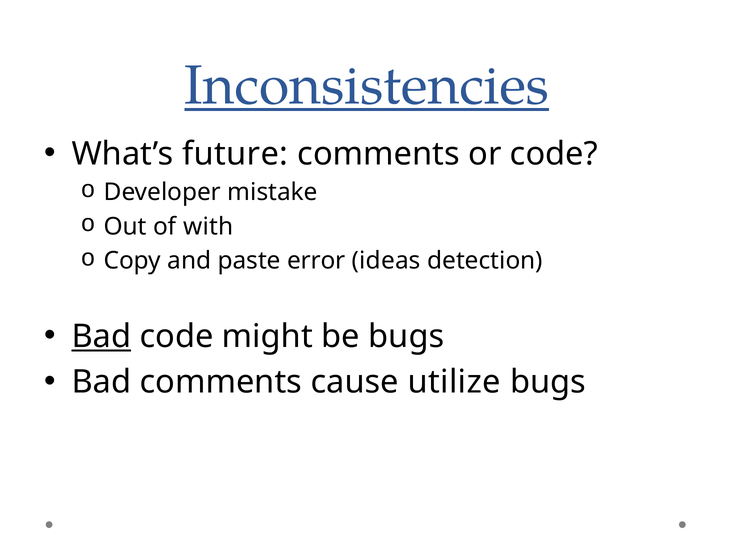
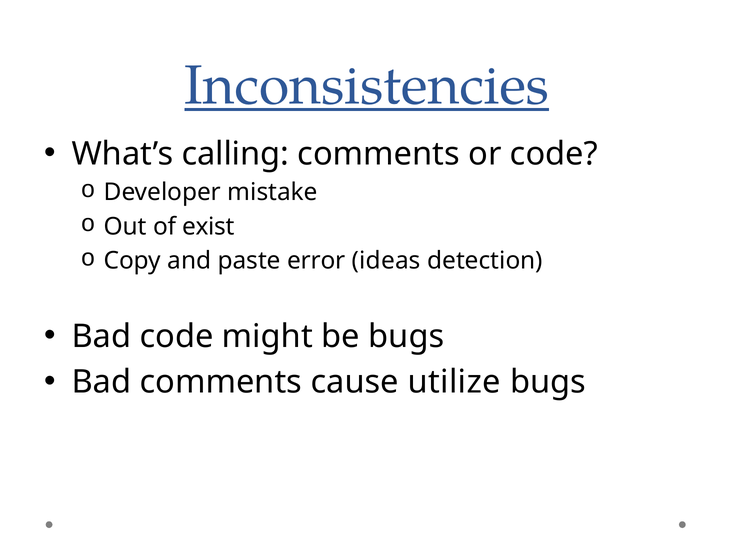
future: future -> calling
with: with -> exist
Bad at (101, 337) underline: present -> none
